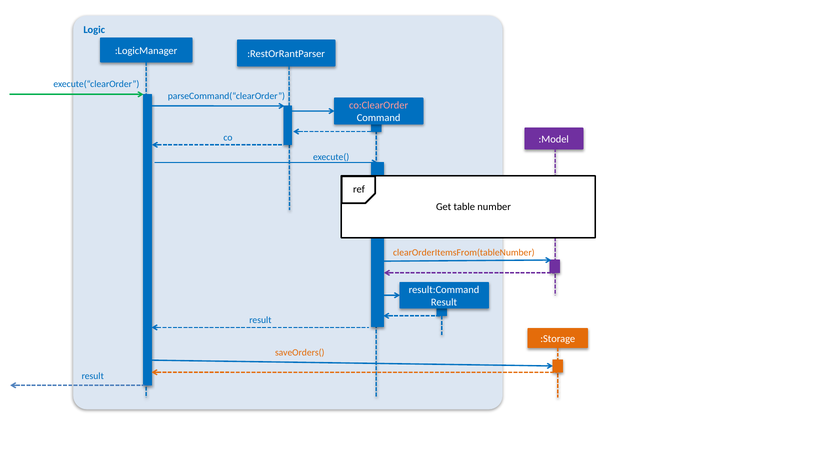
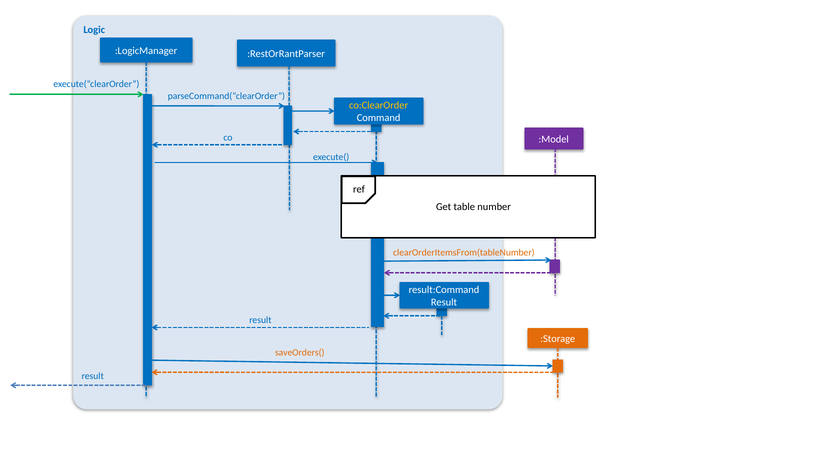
co:ClearOrder colour: pink -> yellow
